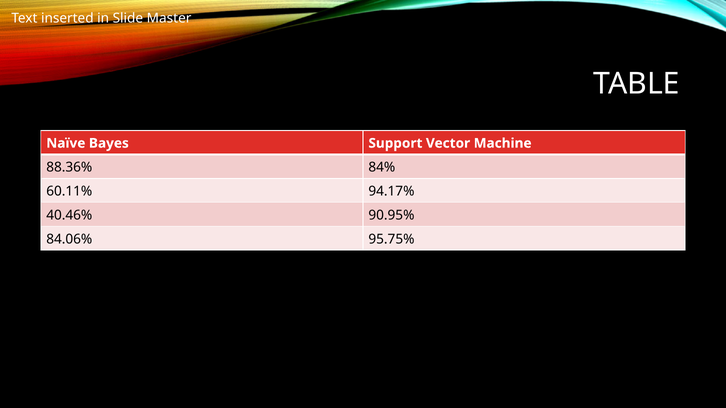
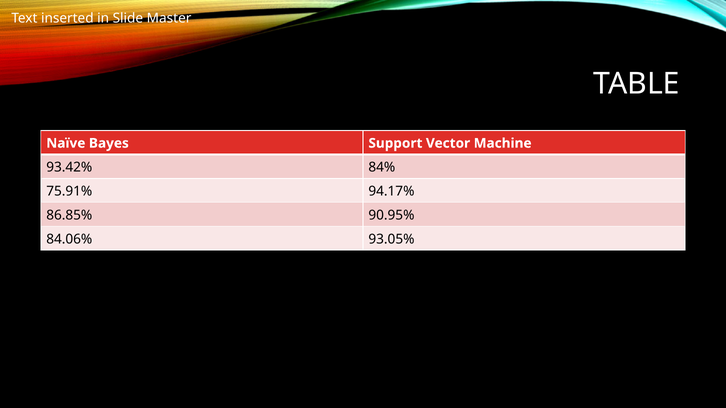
88.36%: 88.36% -> 93.42%
60.11%: 60.11% -> 75.91%
40.46%: 40.46% -> 86.85%
95.75%: 95.75% -> 93.05%
